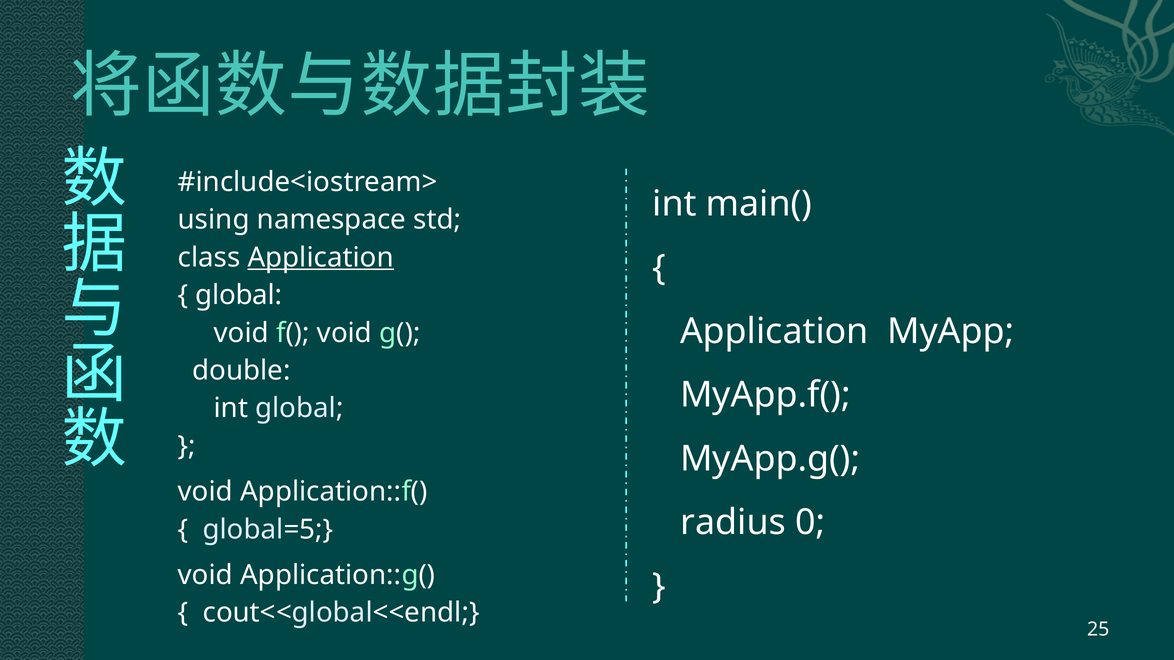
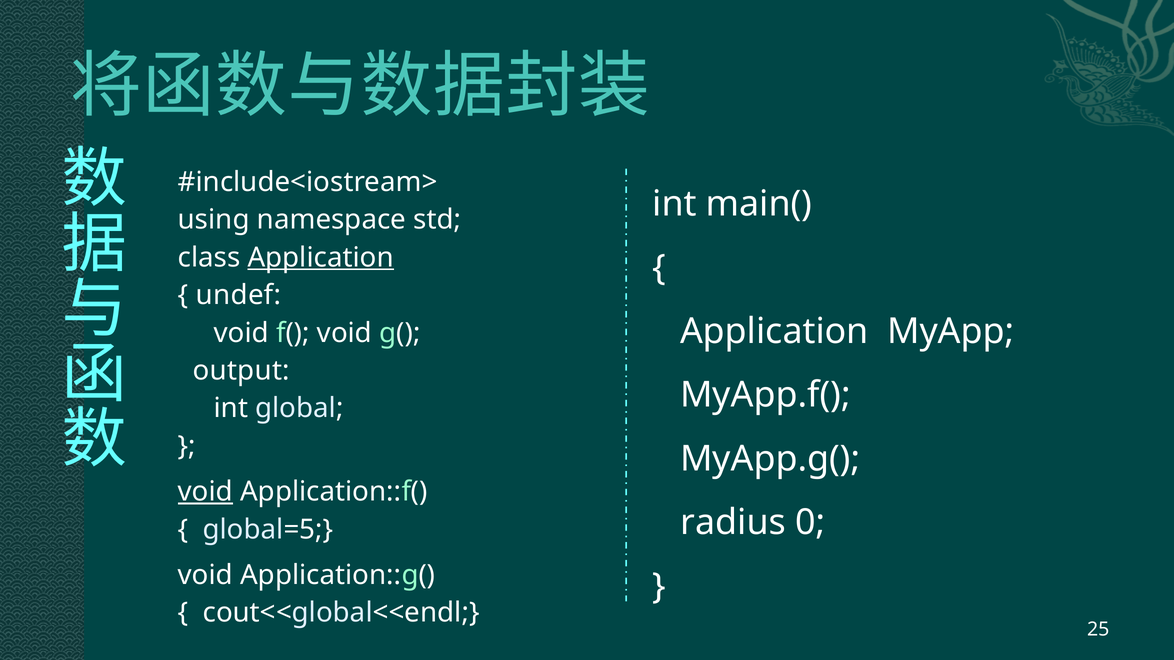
global at (239, 295): global -> undef
double: double -> output
void at (205, 492) underline: none -> present
